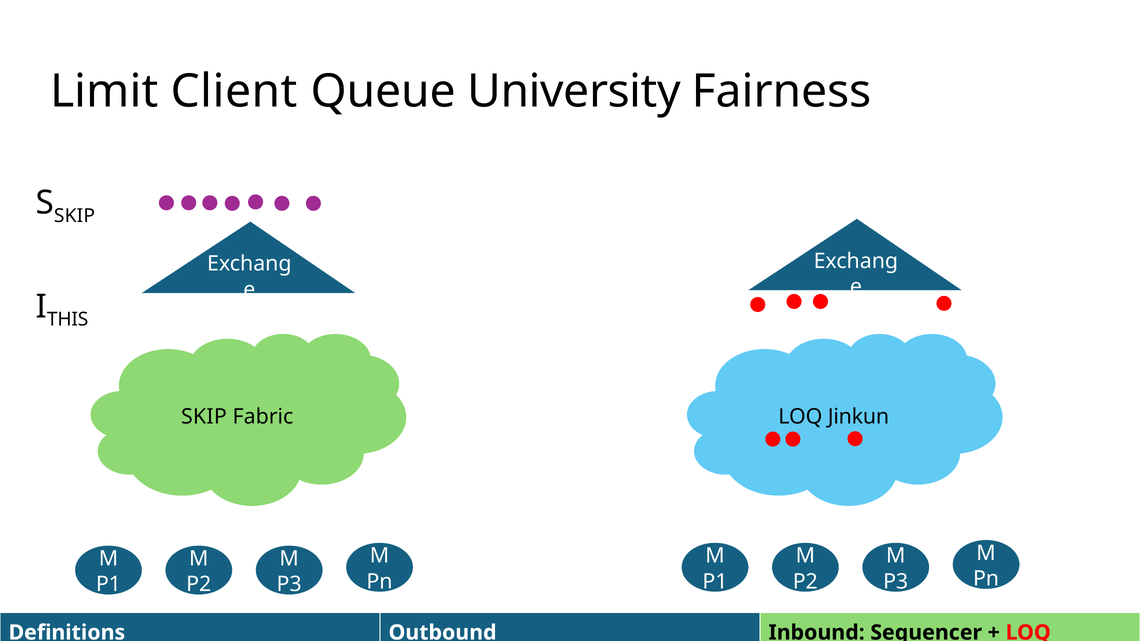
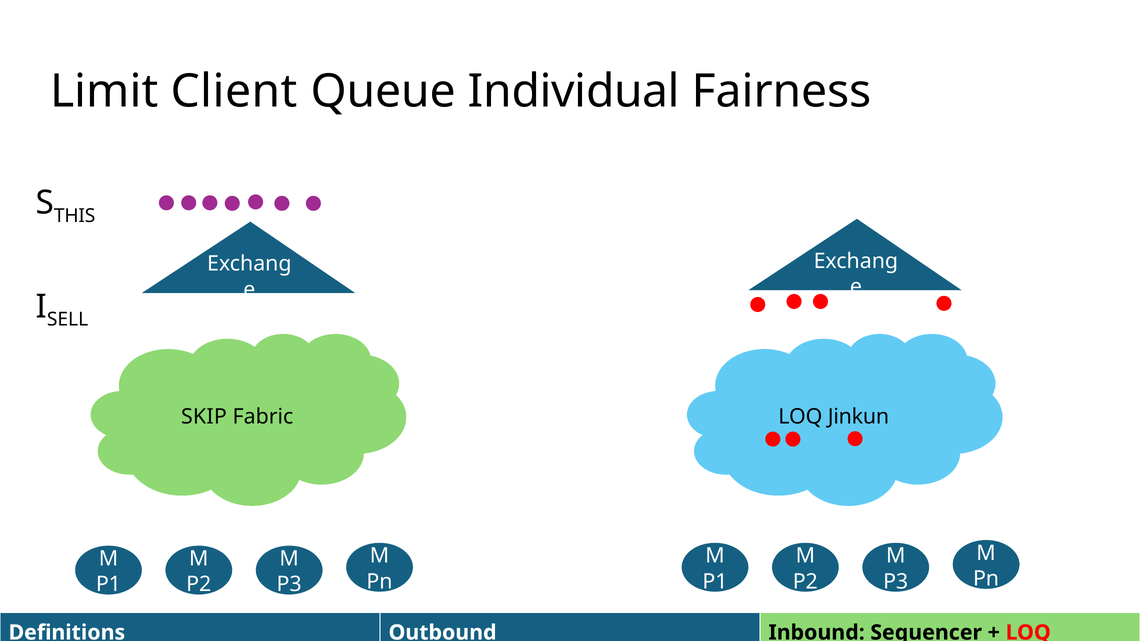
University: University -> Individual
SKIP at (74, 216): SKIP -> THIS
THIS: THIS -> SELL
